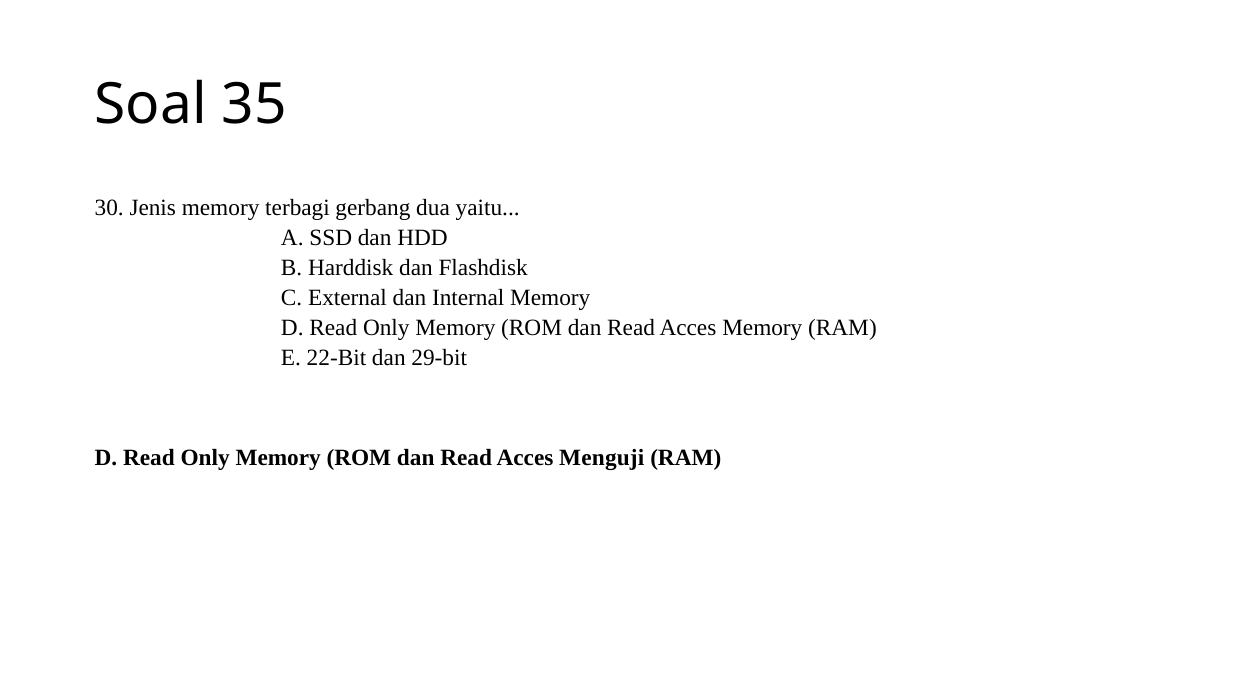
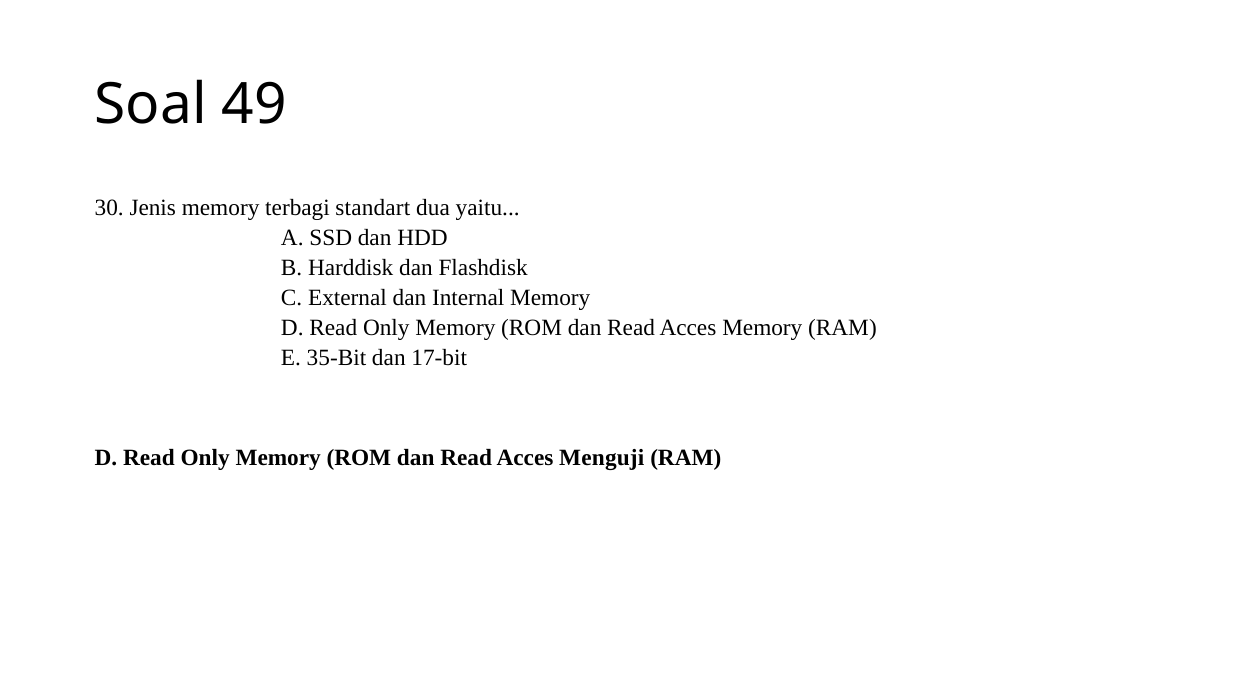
35: 35 -> 49
gerbang: gerbang -> standart
22-Bit: 22-Bit -> 35-Bit
29-bit: 29-bit -> 17-bit
